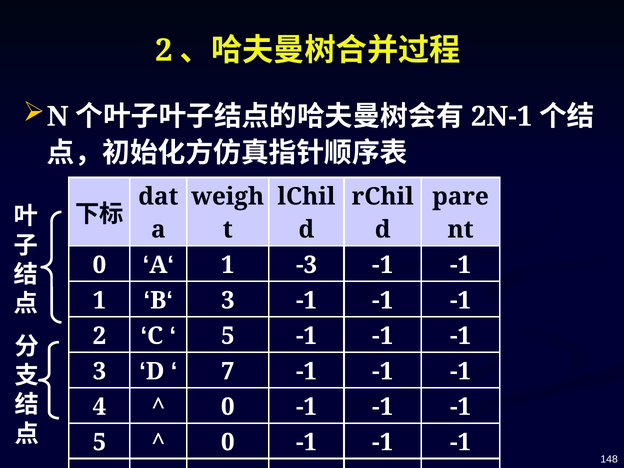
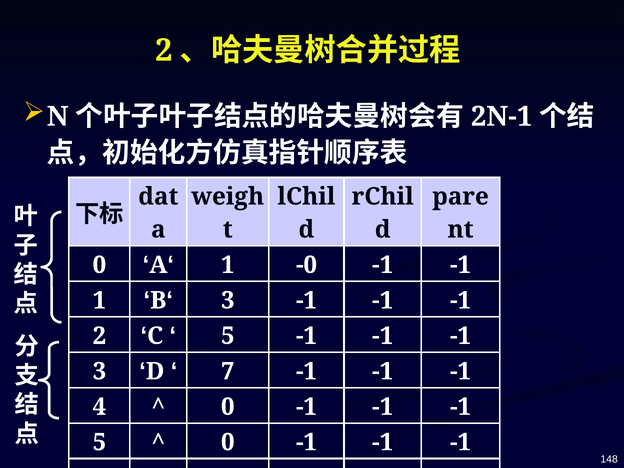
-3: -3 -> -0
